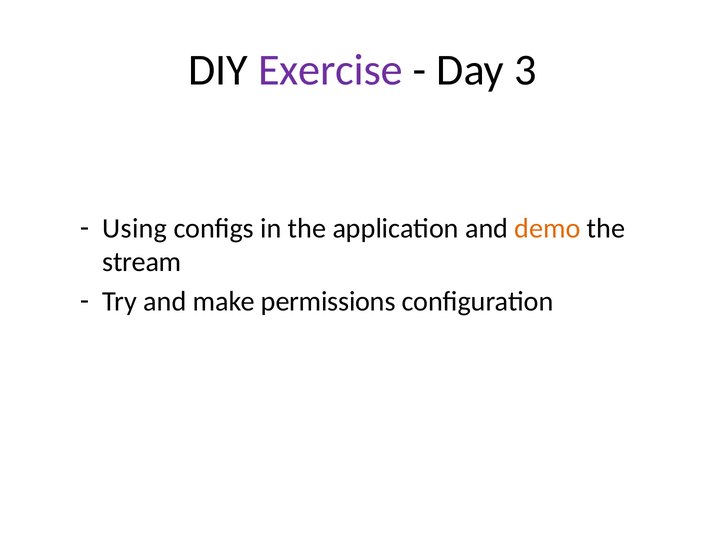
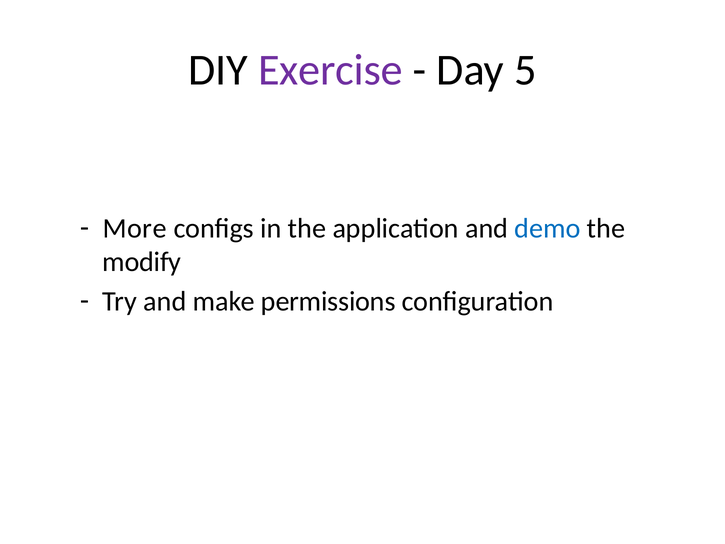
3: 3 -> 5
Using: Using -> More
demo colour: orange -> blue
stream: stream -> modify
